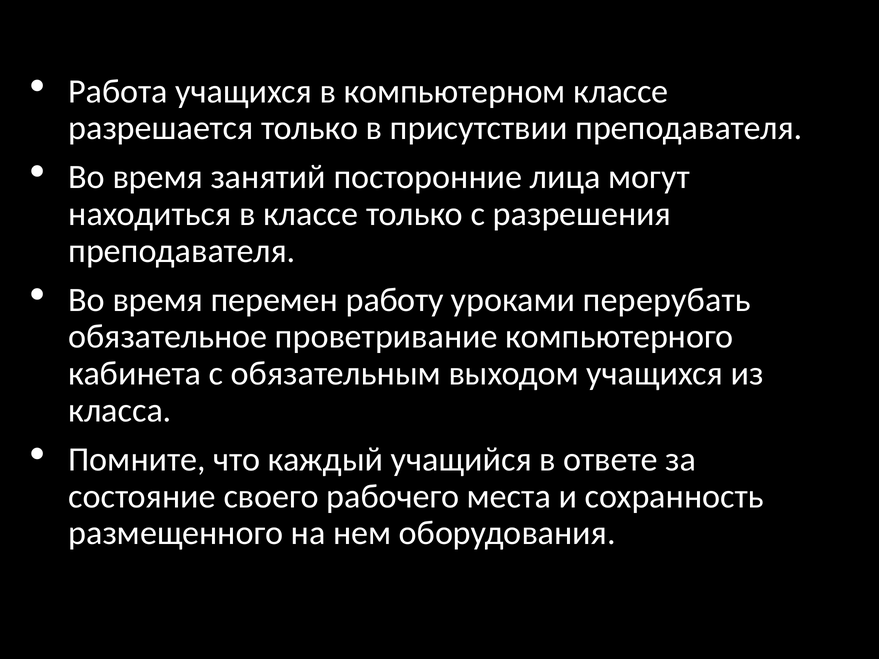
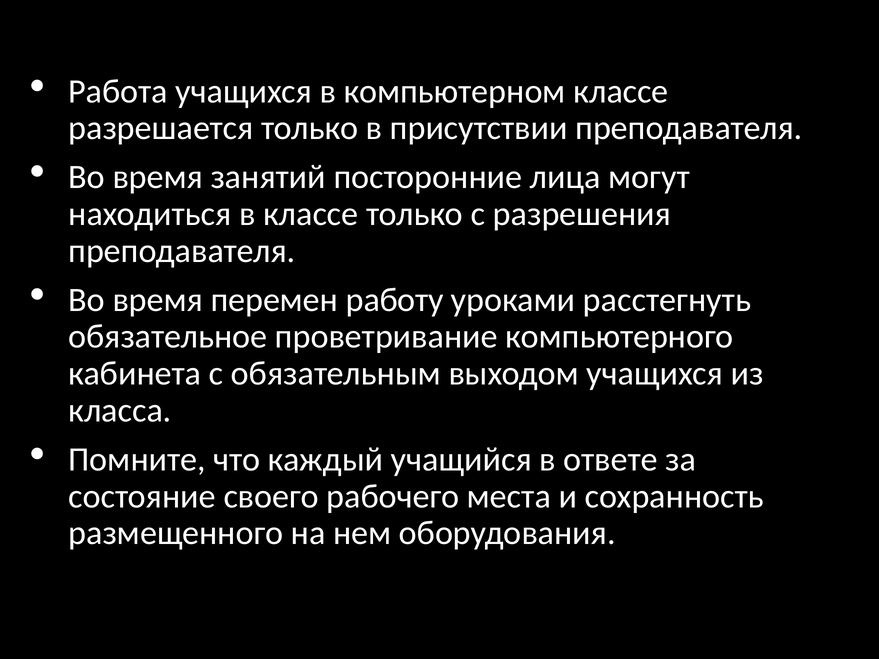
перерубать: перерубать -> расстегнуть
